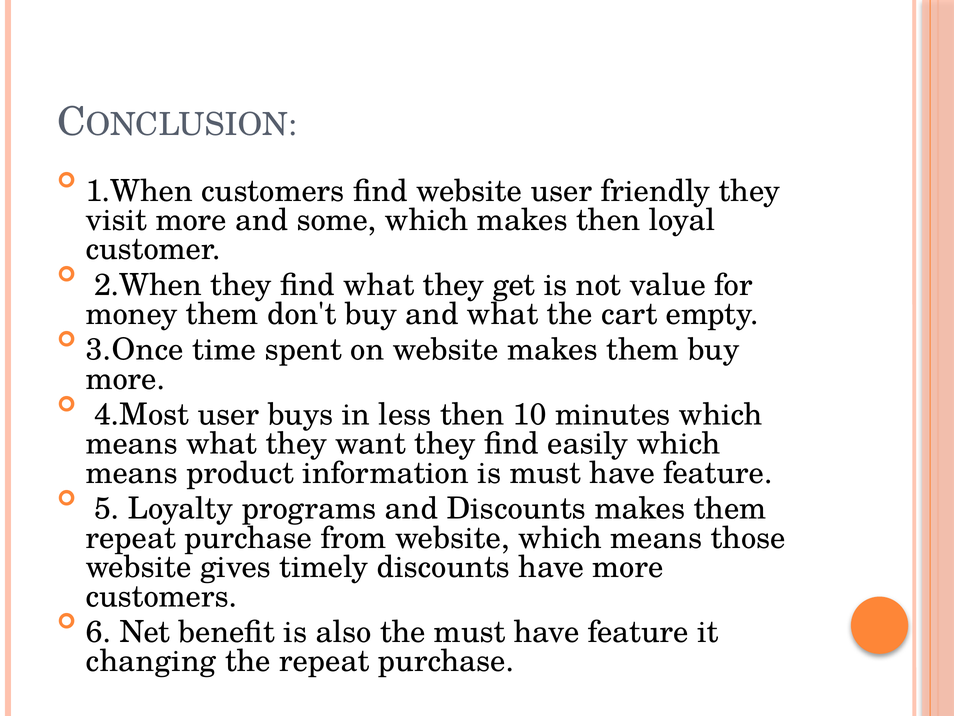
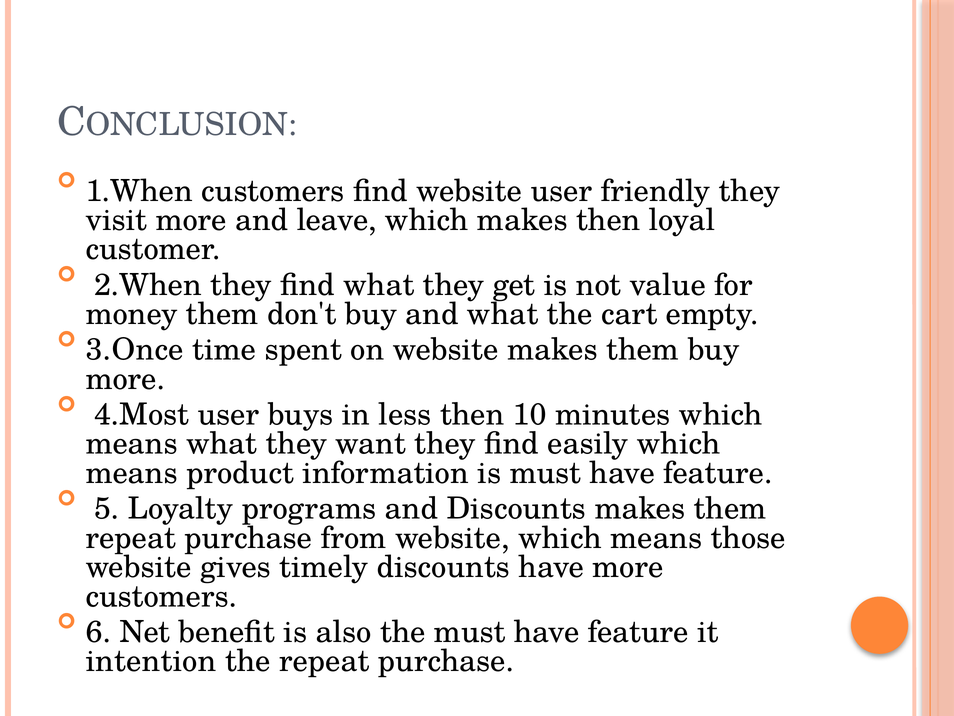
some: some -> leave
changing: changing -> intention
